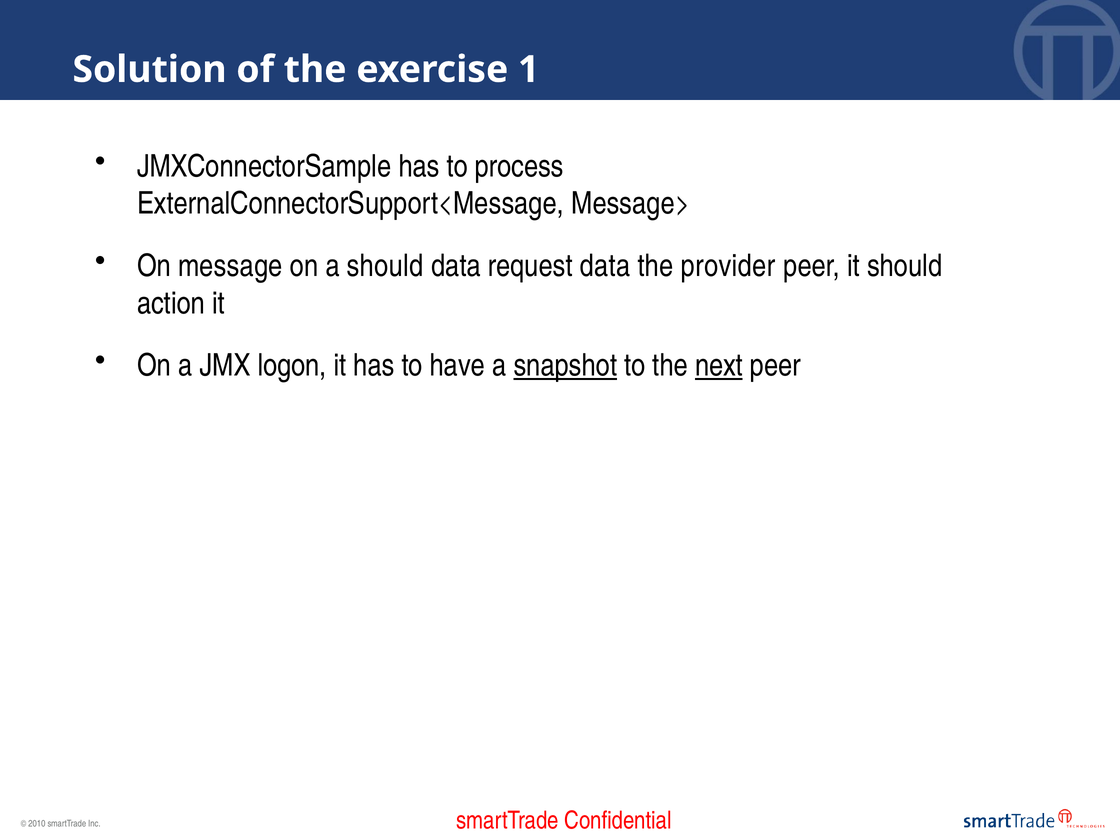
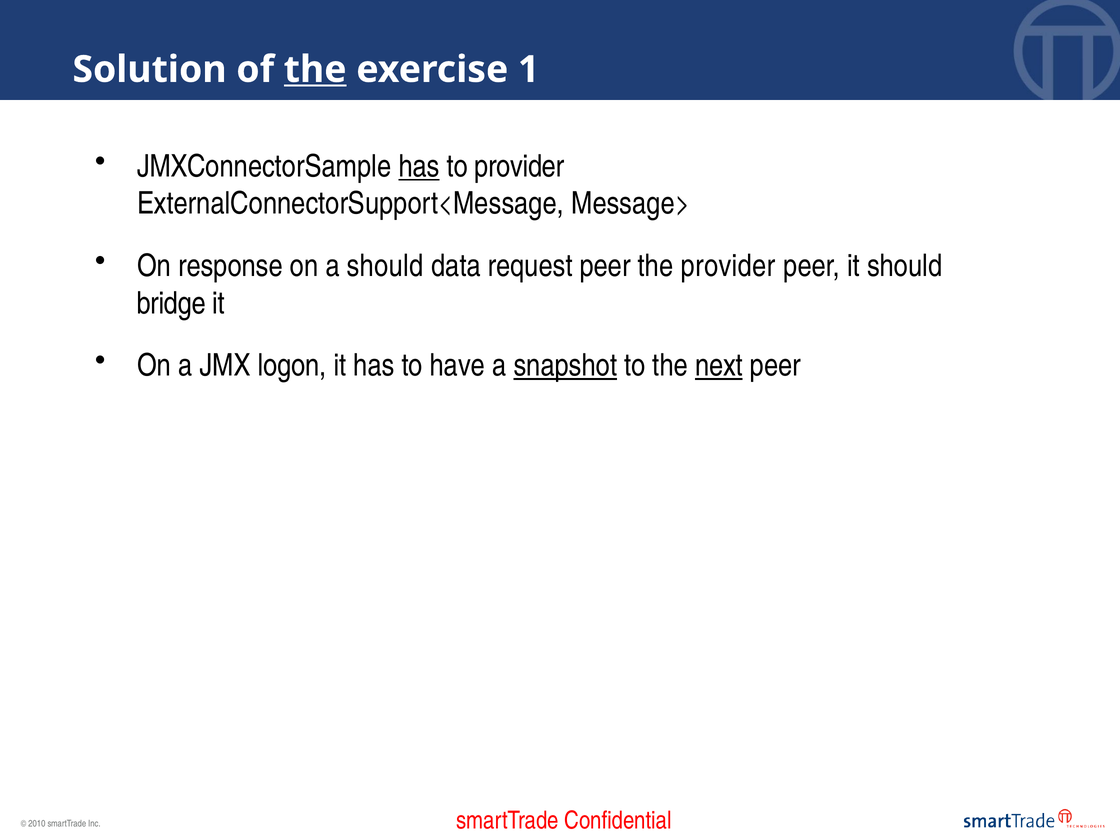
the at (315, 70) underline: none -> present
has at (419, 166) underline: none -> present
to process: process -> provider
message: message -> response
request data: data -> peer
action: action -> bridge
